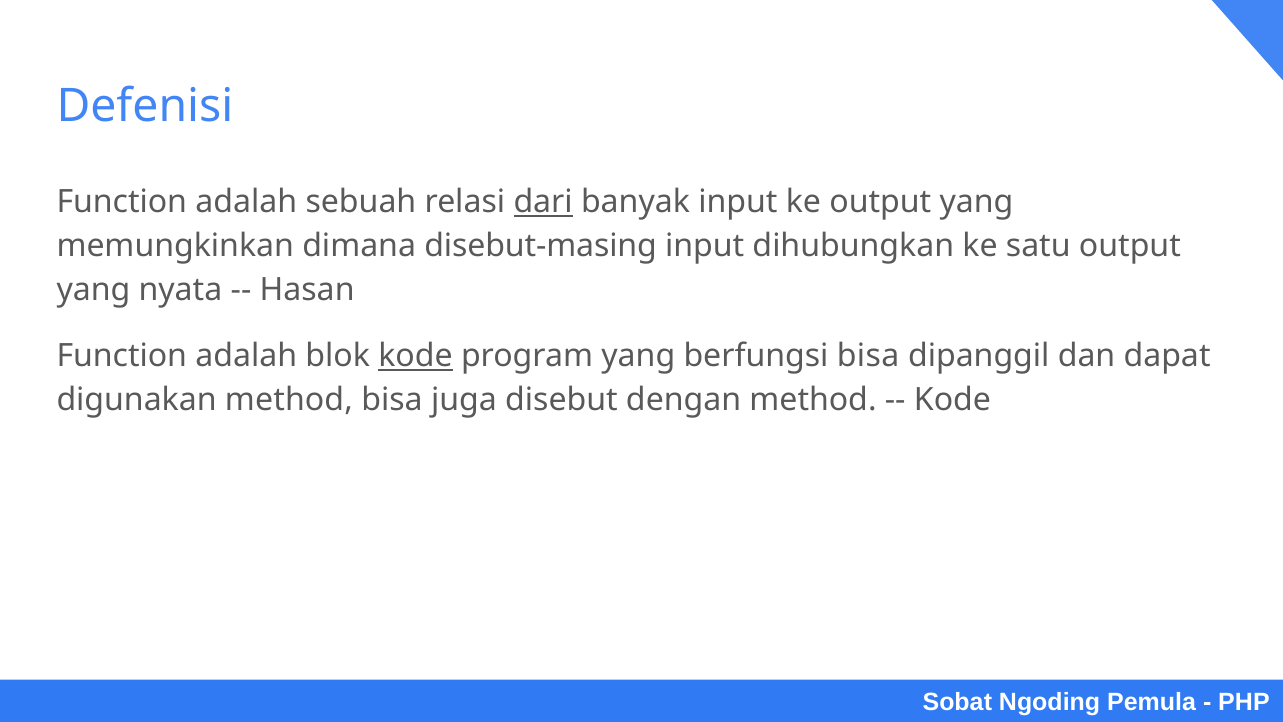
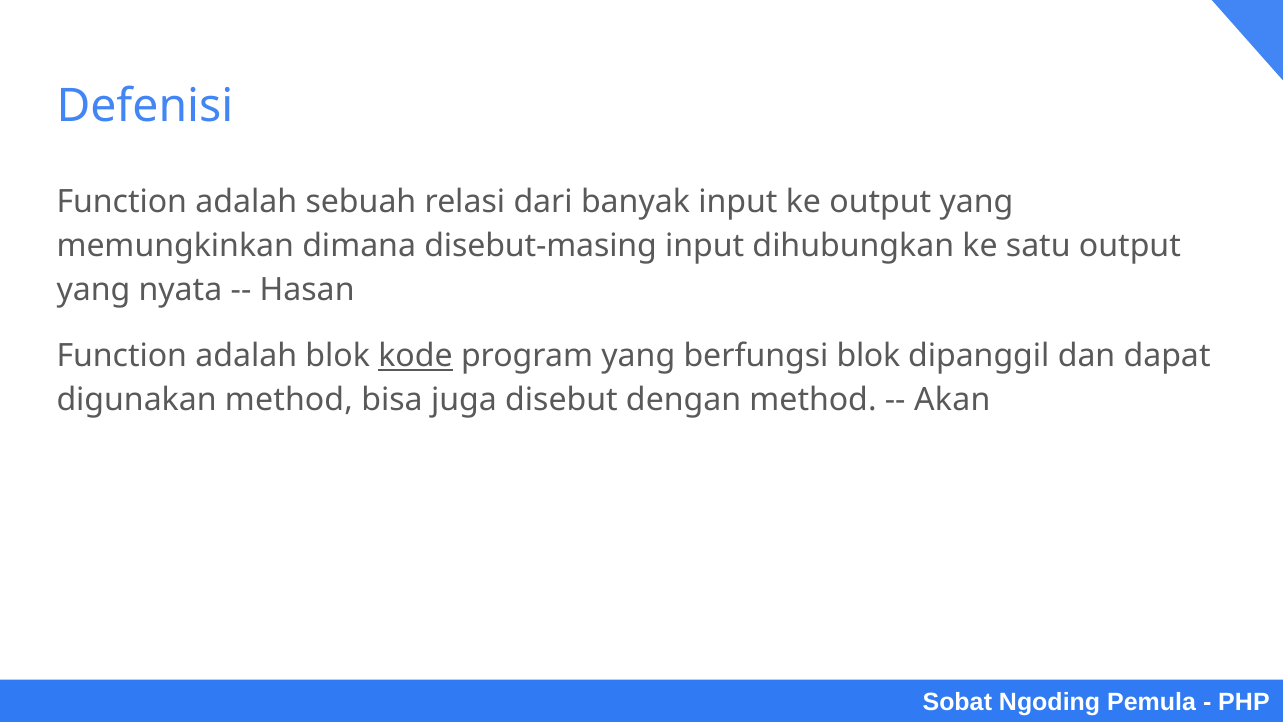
dari underline: present -> none
berfungsi bisa: bisa -> blok
Kode at (952, 400): Kode -> Akan
